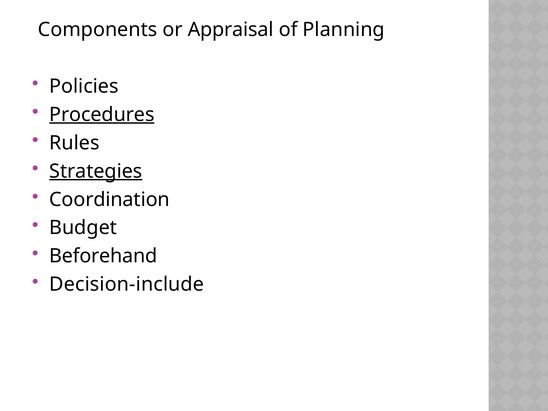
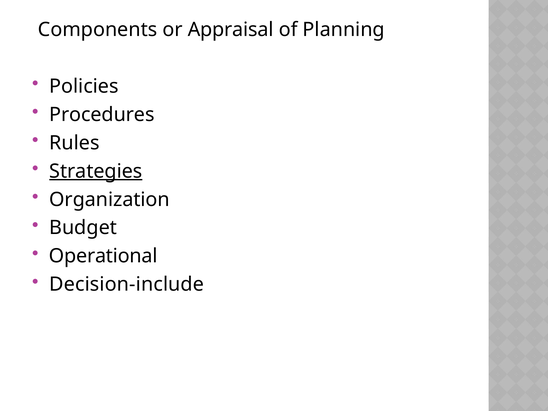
Procedures underline: present -> none
Coordination: Coordination -> Organization
Beforehand: Beforehand -> Operational
